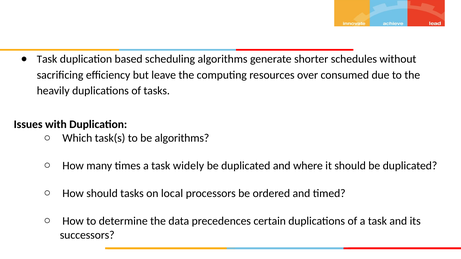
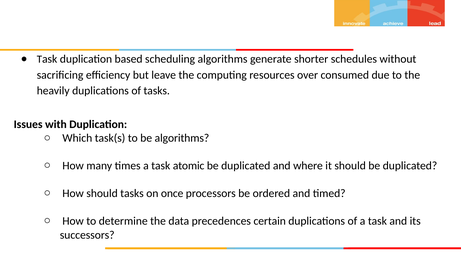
widely: widely -> atomic
local: local -> once
